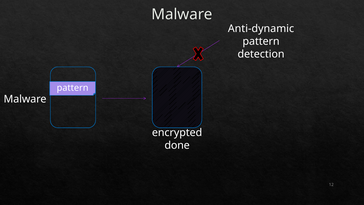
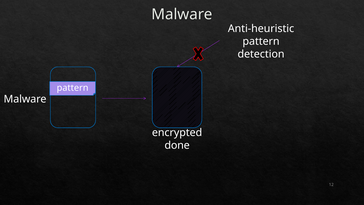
Anti-dynamic: Anti-dynamic -> Anti-heuristic
